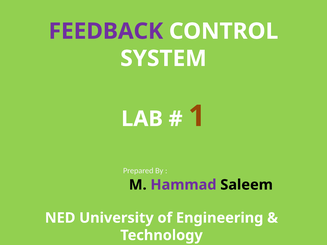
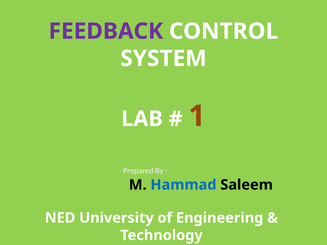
Hammad colour: purple -> blue
